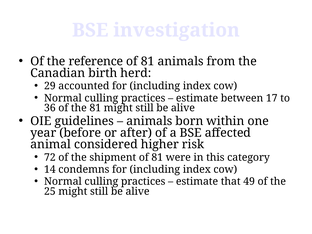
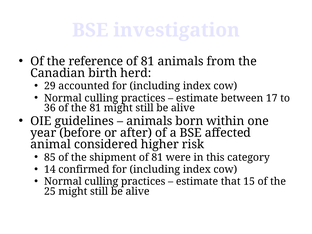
72: 72 -> 85
condemns: condemns -> confirmed
49: 49 -> 15
